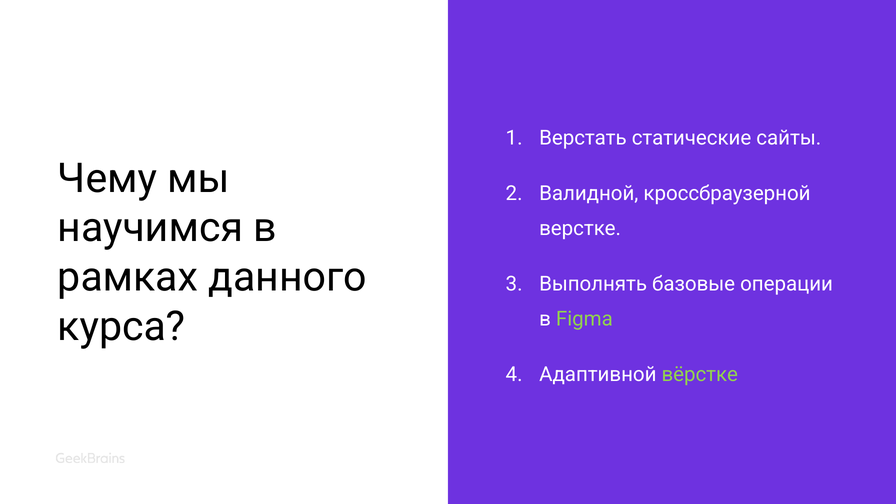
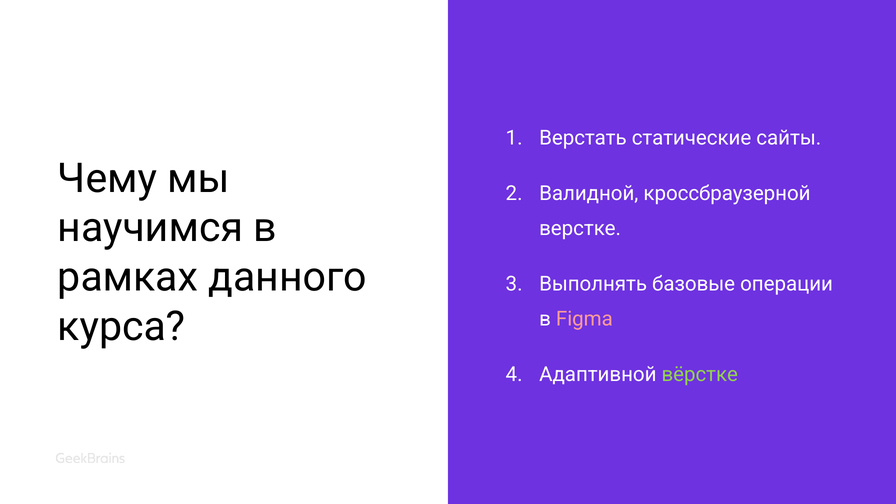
Figma colour: light green -> pink
